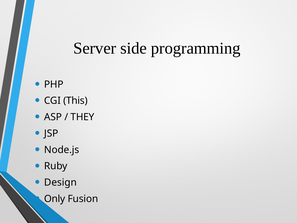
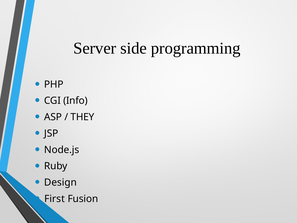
This: This -> Info
Only: Only -> First
